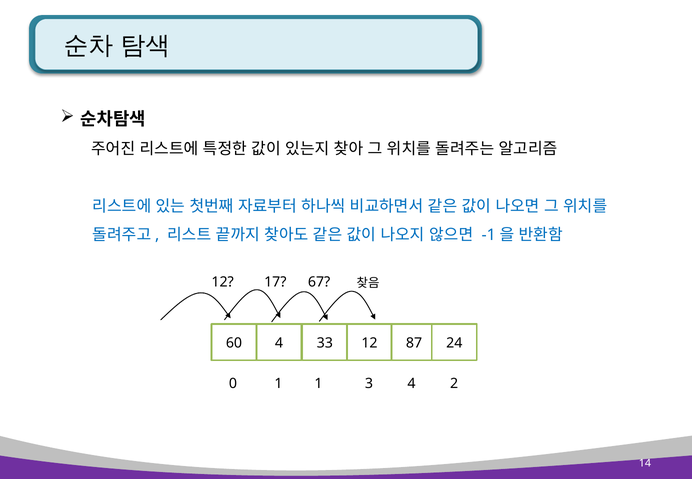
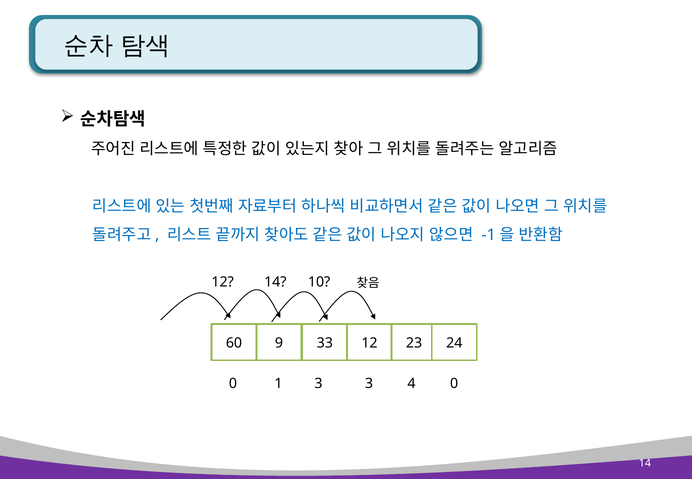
12 17: 17 -> 14
67: 67 -> 10
60 4: 4 -> 9
87: 87 -> 23
1 1: 1 -> 3
4 2: 2 -> 0
